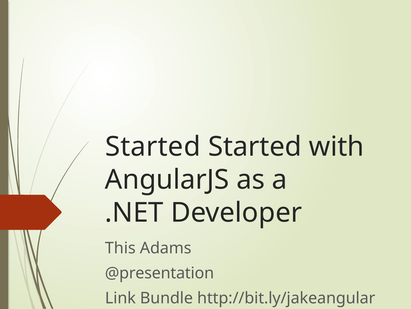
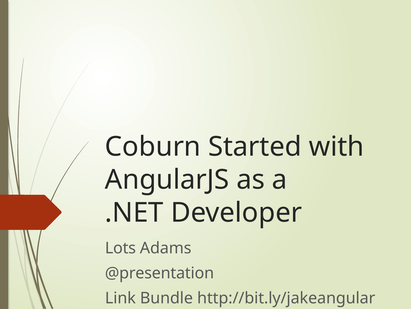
Started at (153, 146): Started -> Coburn
This: This -> Lots
